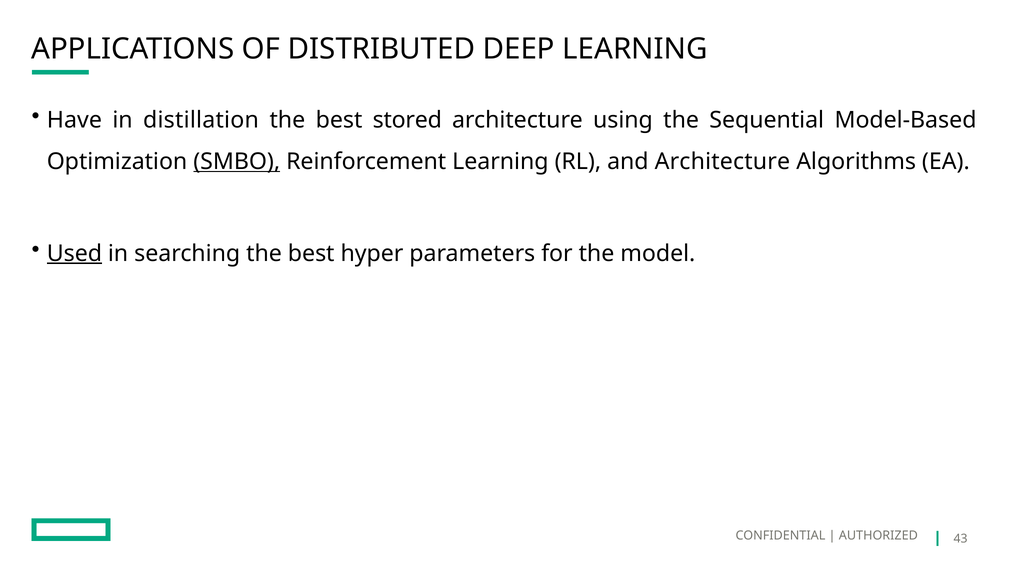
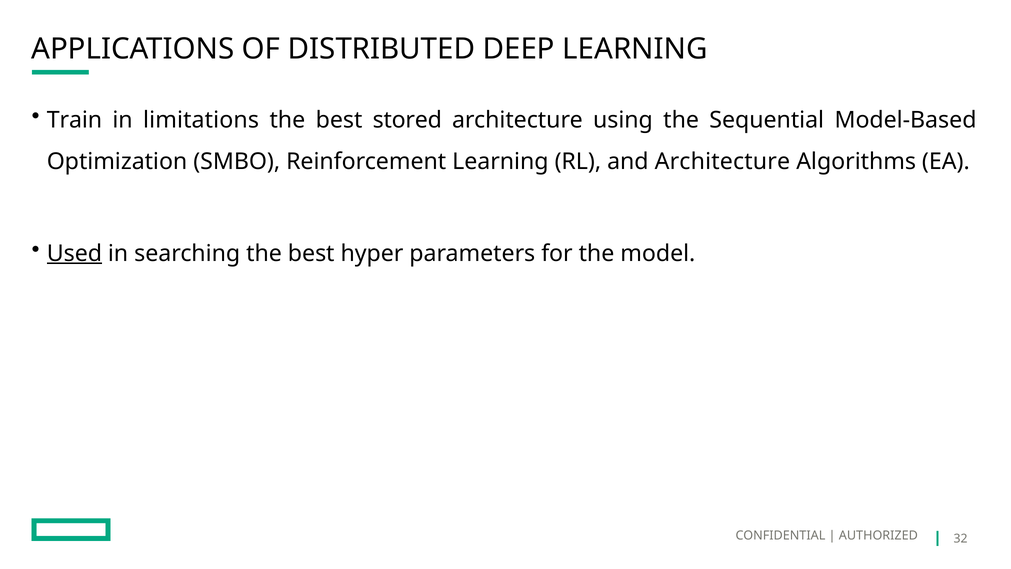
Have: Have -> Train
distillation: distillation -> limitations
SMBO underline: present -> none
43: 43 -> 32
